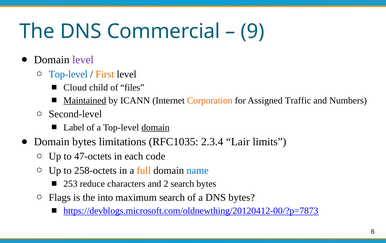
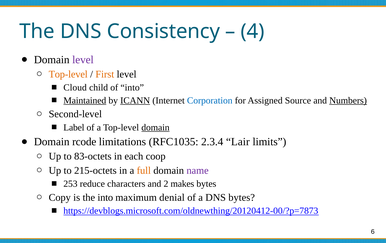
Commercial: Commercial -> Consistency
9: 9 -> 4
Top-level at (68, 74) colour: blue -> orange
of files: files -> into
ICANN underline: none -> present
Corporation colour: orange -> blue
Traffic: Traffic -> Source
Numbers underline: none -> present
Domain bytes: bytes -> rcode
47-octets: 47-octets -> 83-octets
code: code -> coop
258-octets: 258-octets -> 215-octets
name colour: blue -> purple
2 search: search -> makes
Flags: Flags -> Copy
maximum search: search -> denial
